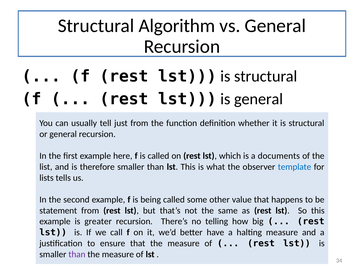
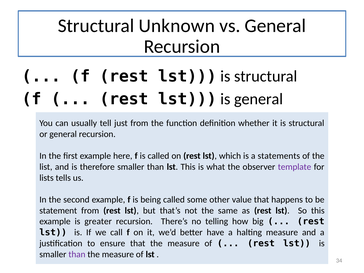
Algorithm: Algorithm -> Unknown
documents: documents -> statements
template colour: blue -> purple
